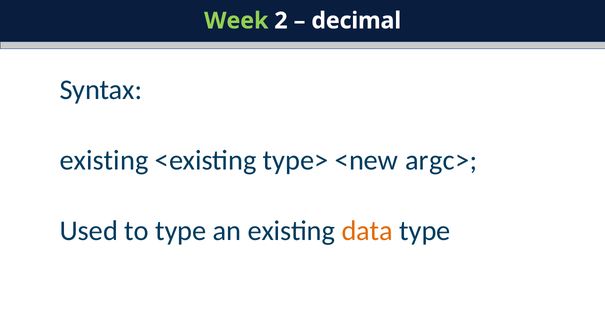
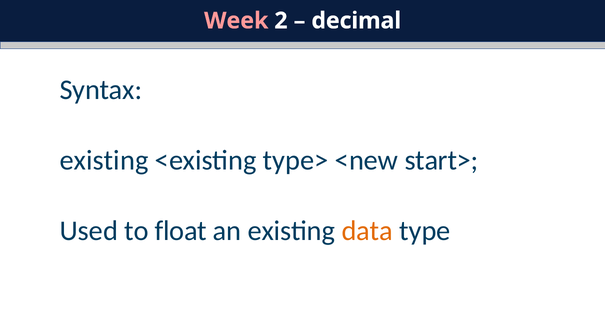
Week colour: light green -> pink
argc>: argc> -> start>
to type: type -> float
